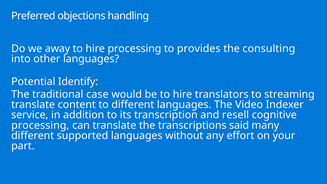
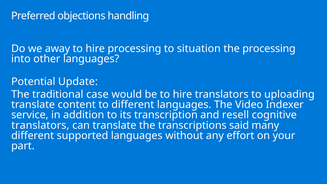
provides: provides -> situation
the consulting: consulting -> processing
Identify: Identify -> Update
streaming: streaming -> uploading
processing at (40, 125): processing -> translators
